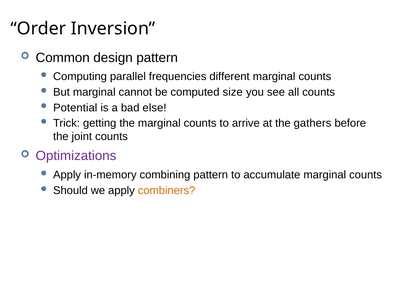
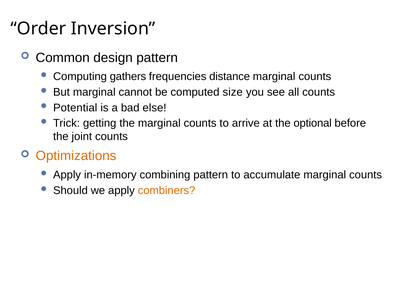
parallel: parallel -> gathers
different: different -> distance
gathers: gathers -> optional
Optimizations colour: purple -> orange
